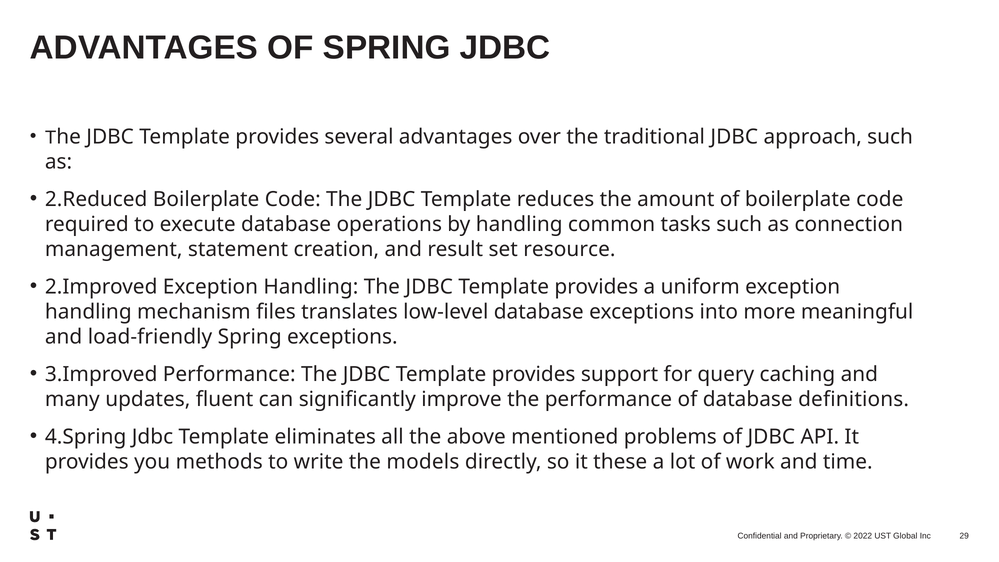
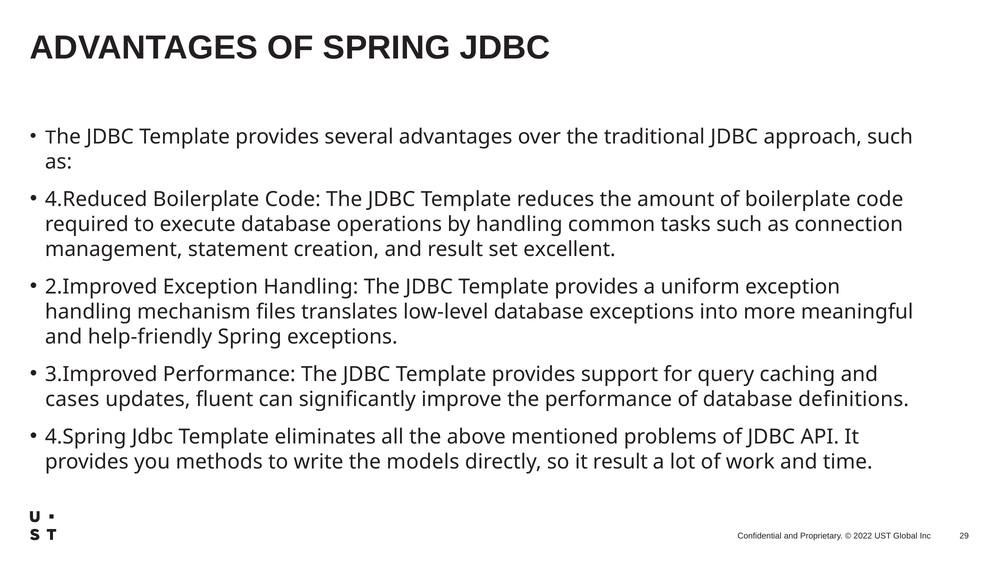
2.Reduced: 2.Reduced -> 4.Reduced
resource: resource -> excellent
load-friendly: load-friendly -> help-friendly
many: many -> cases
it these: these -> result
